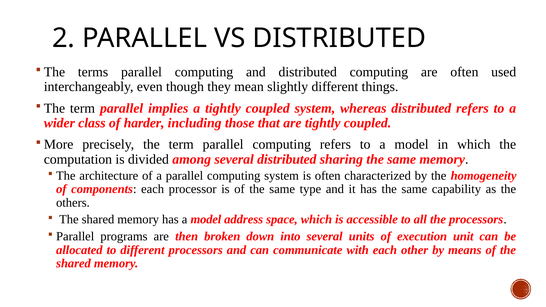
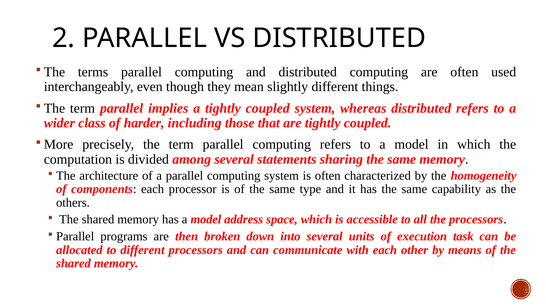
several distributed: distributed -> statements
unit: unit -> task
